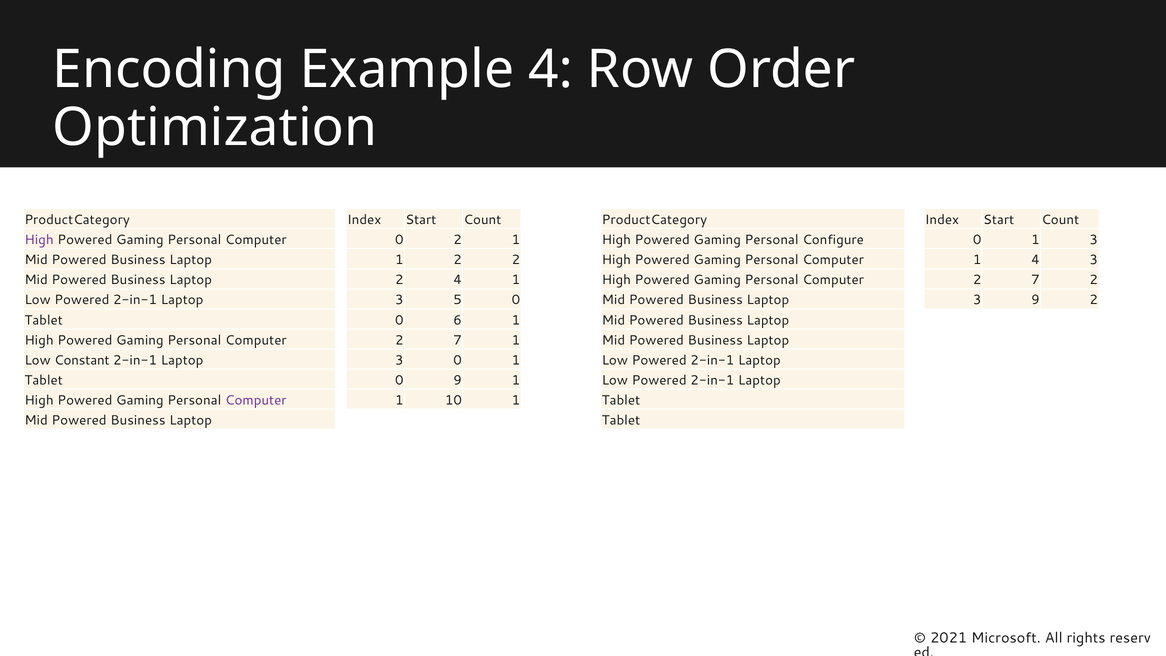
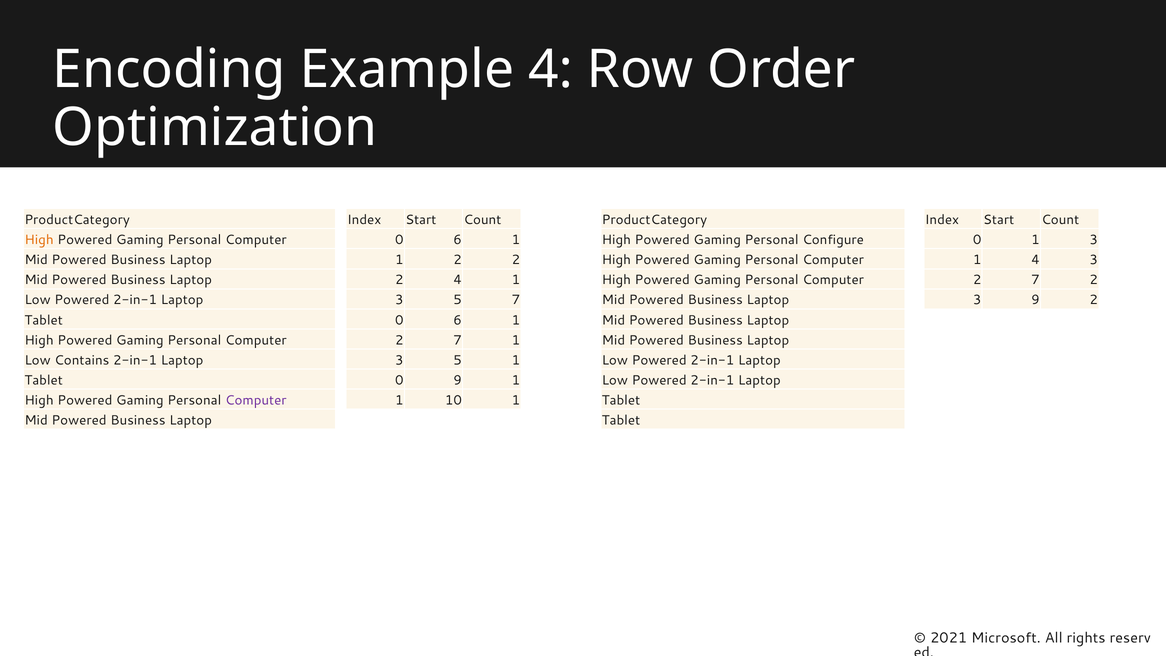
High at (39, 240) colour: purple -> orange
2 at (458, 240): 2 -> 6
5 0: 0 -> 7
Constant: Constant -> Contains
0 at (458, 360): 0 -> 5
